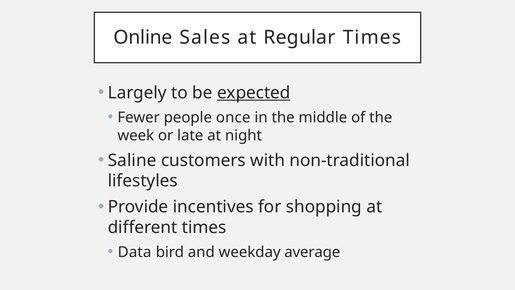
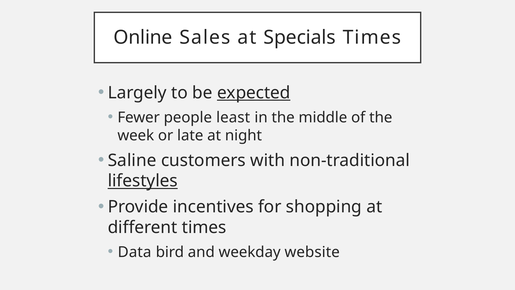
Regular: Regular -> Specials
once: once -> least
lifestyles underline: none -> present
average: average -> website
